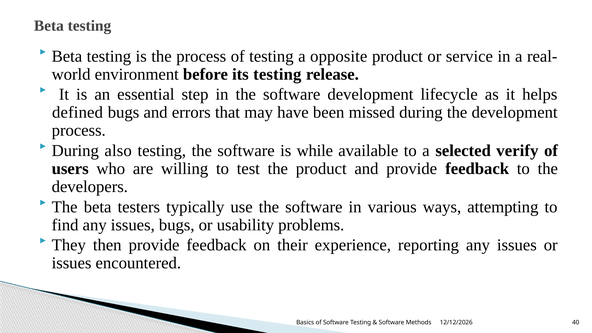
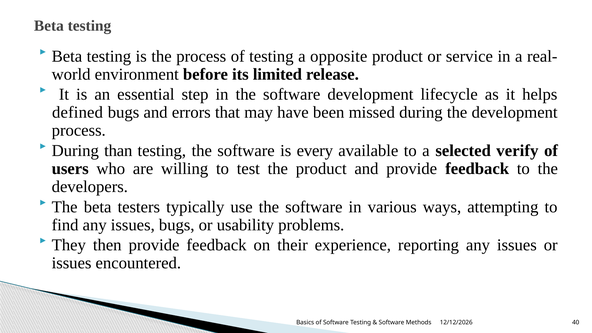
its testing: testing -> limited
also: also -> than
while: while -> every
